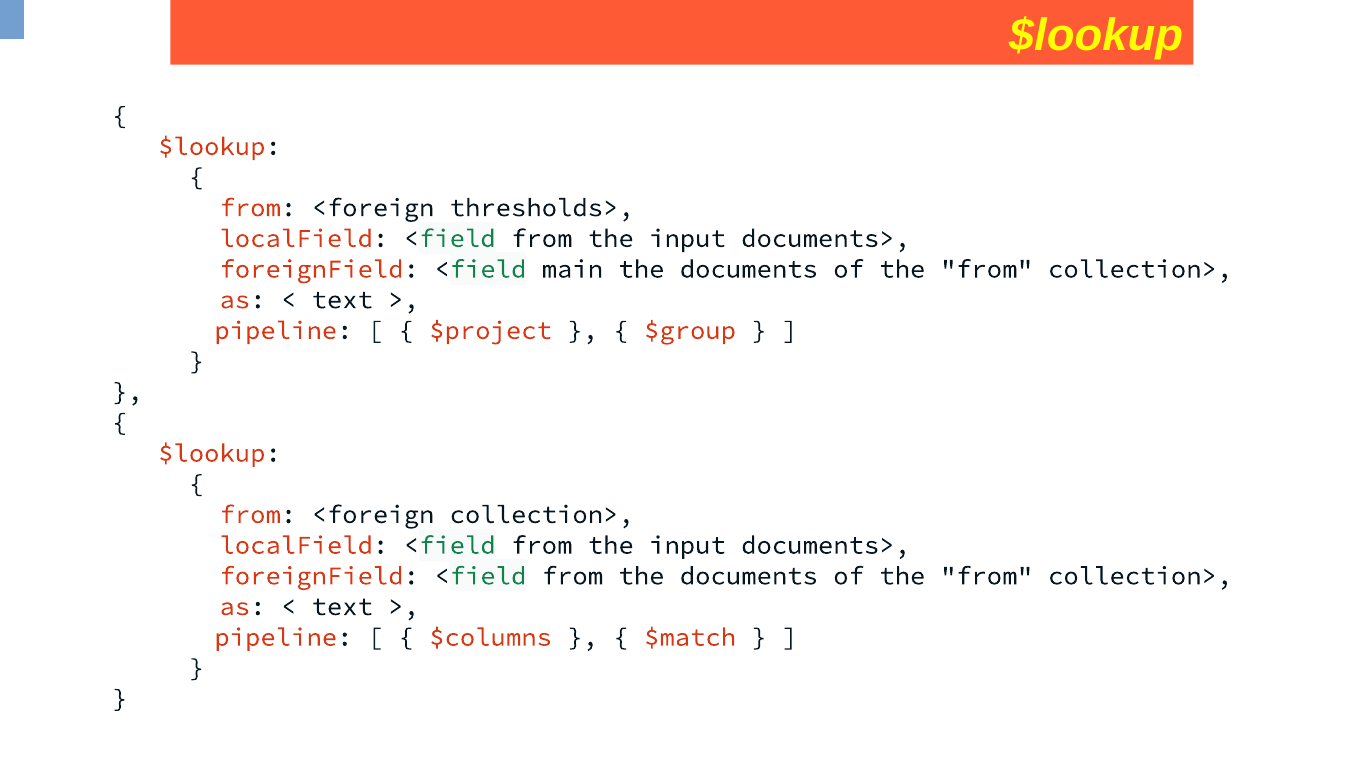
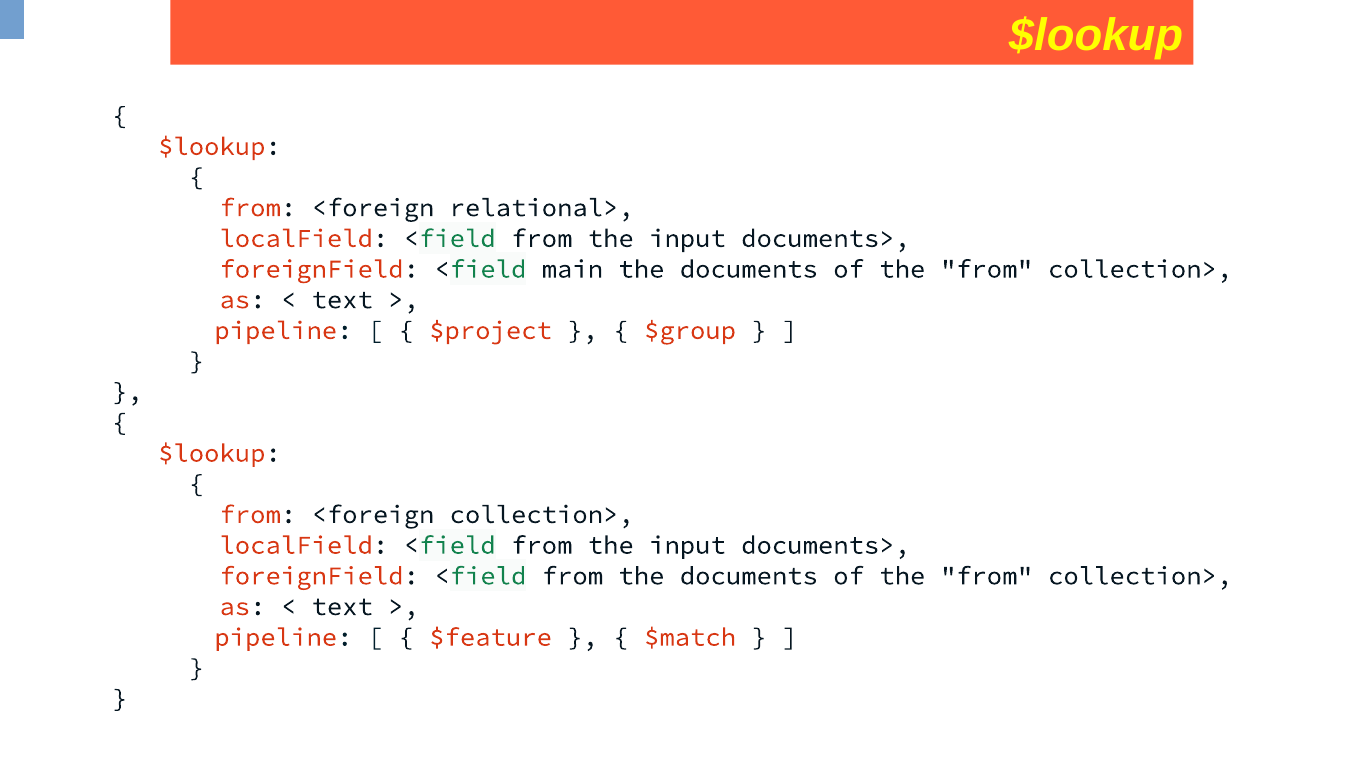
thresholds>: thresholds> -> relational>
$columns: $columns -> $feature
